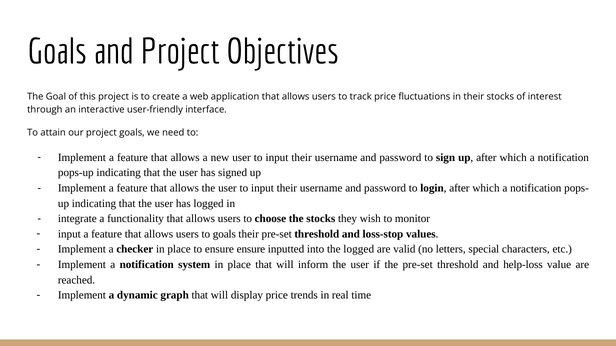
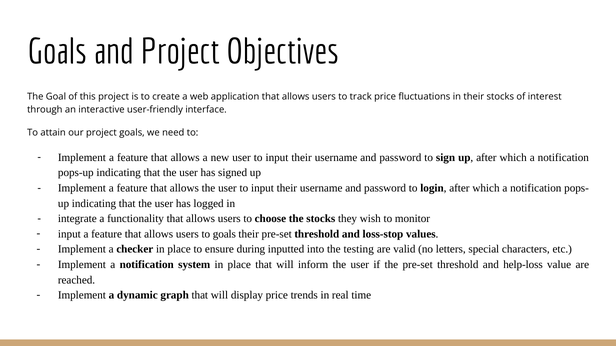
ensure ensure: ensure -> during
the logged: logged -> testing
